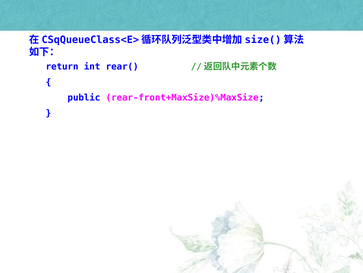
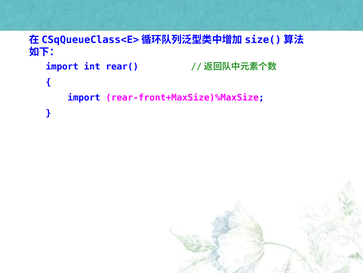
return at (62, 66): return -> import
public at (84, 97): public -> import
